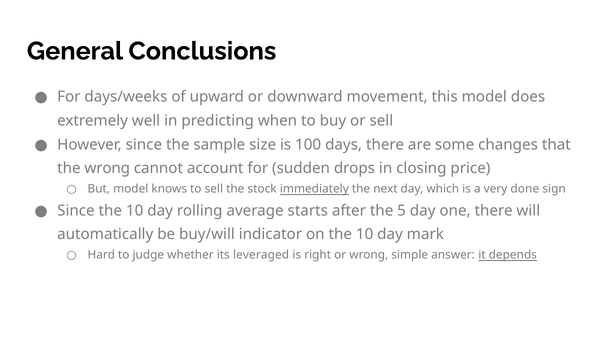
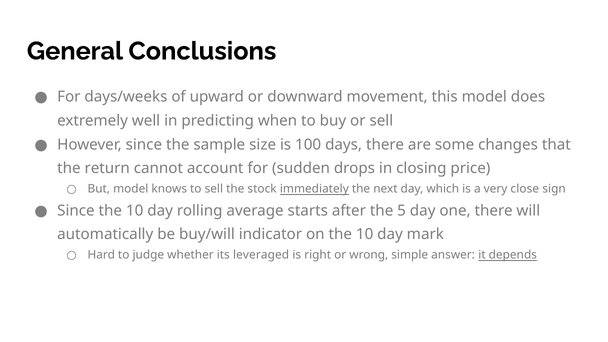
the wrong: wrong -> return
done: done -> close
